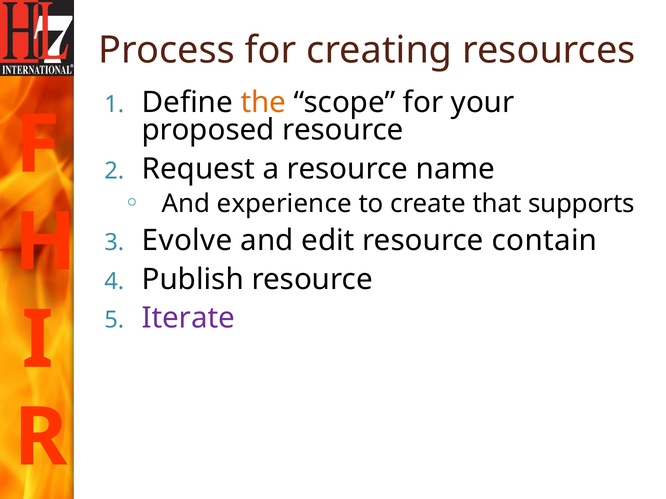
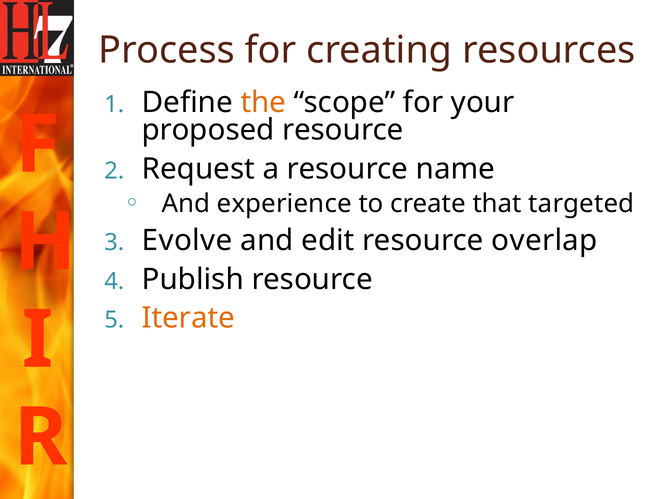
supports: supports -> targeted
contain: contain -> overlap
Iterate colour: purple -> orange
